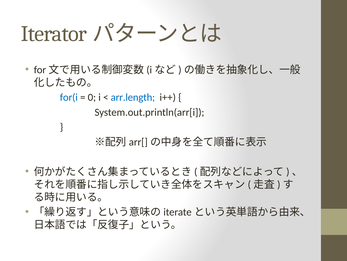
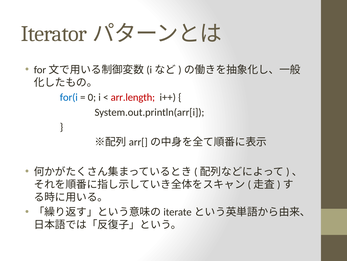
arr.length colour: blue -> red
